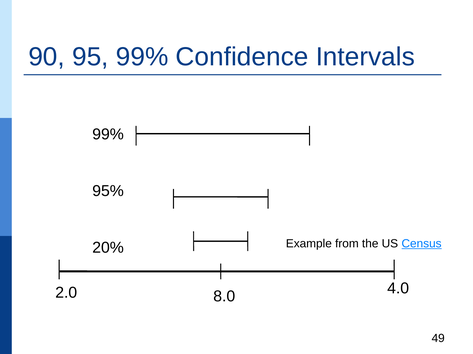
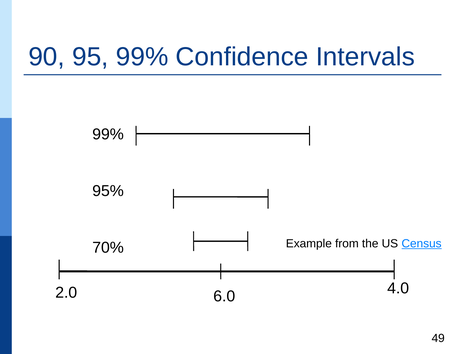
20%: 20% -> 70%
8.0: 8.0 -> 6.0
